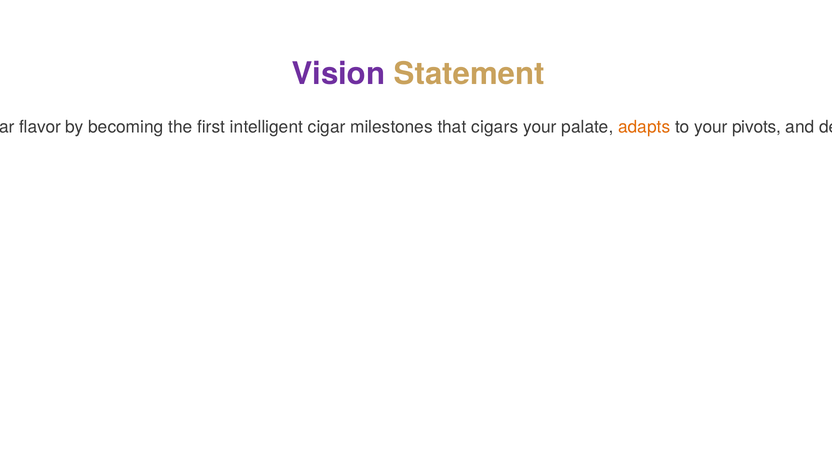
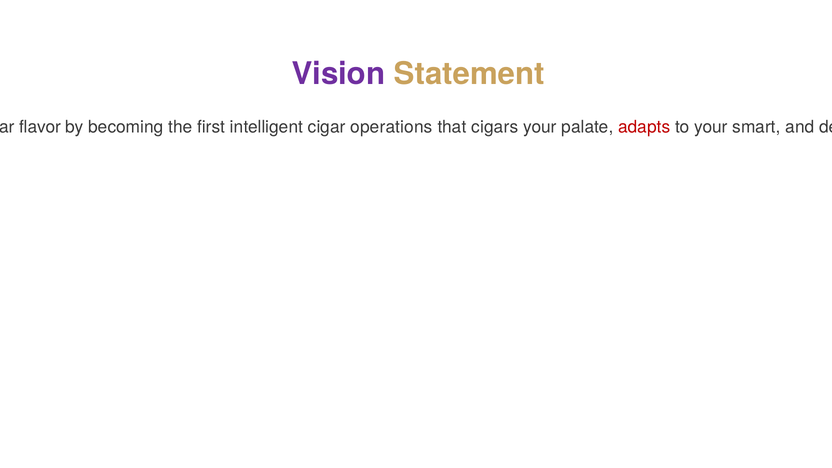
milestones: milestones -> operations
adapts colour: orange -> red
pivots: pivots -> smart
